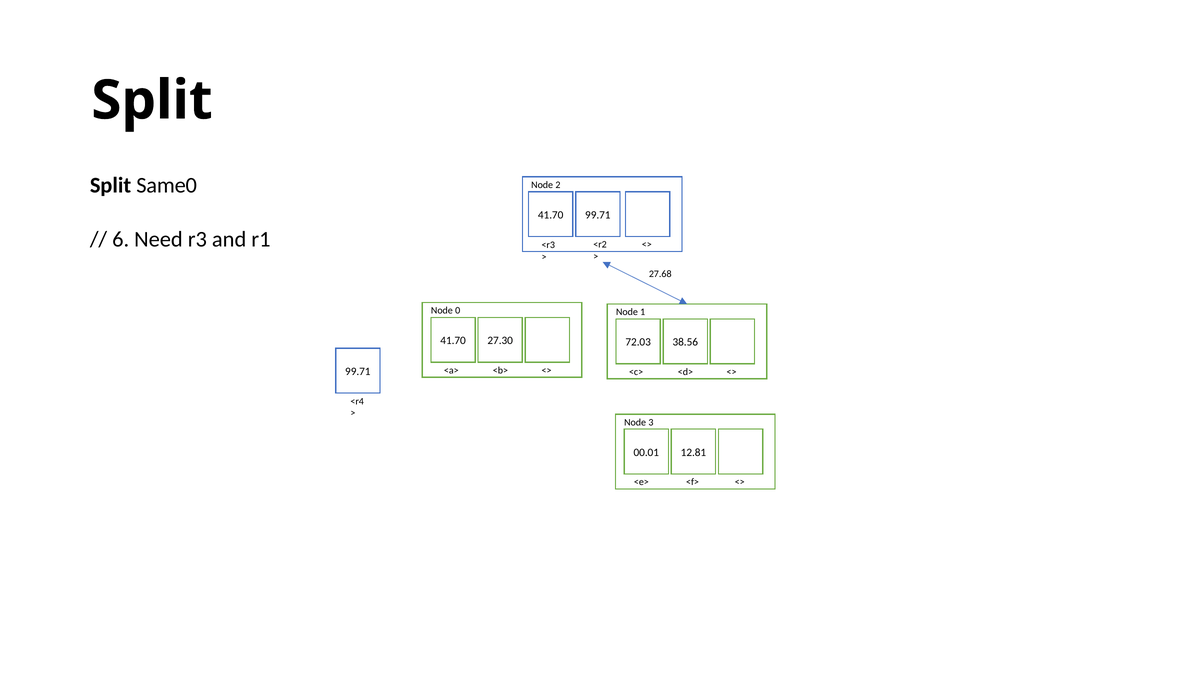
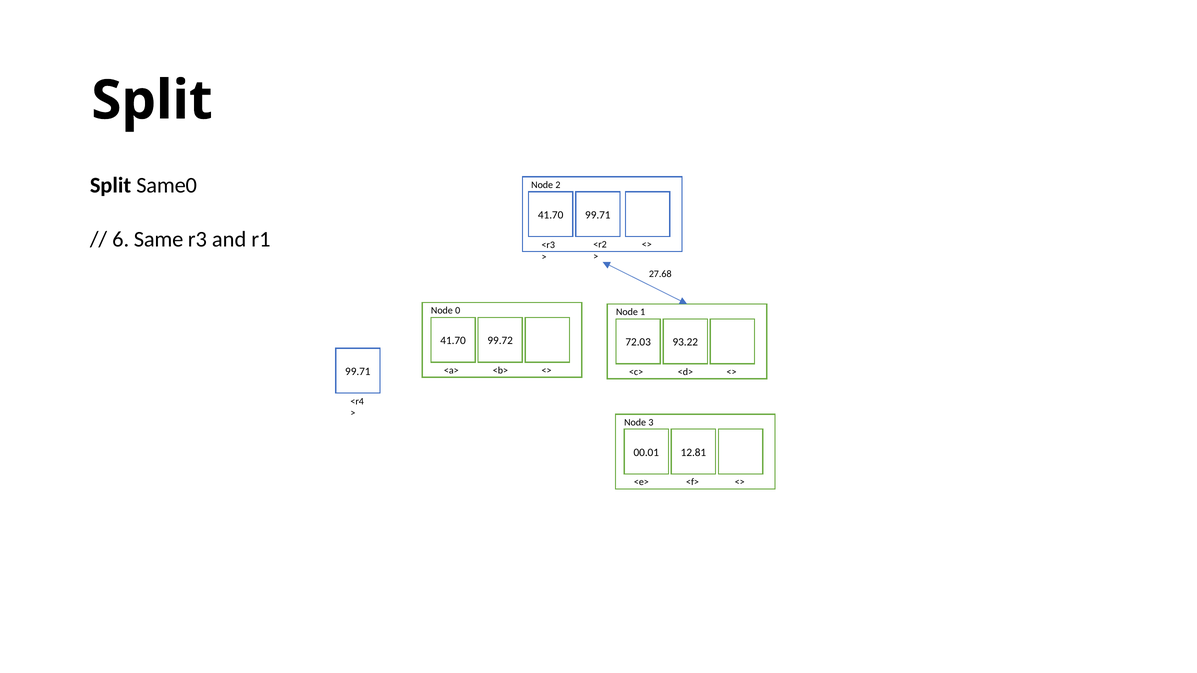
Need: Need -> Same
27.30: 27.30 -> 99.72
38.56: 38.56 -> 93.22
